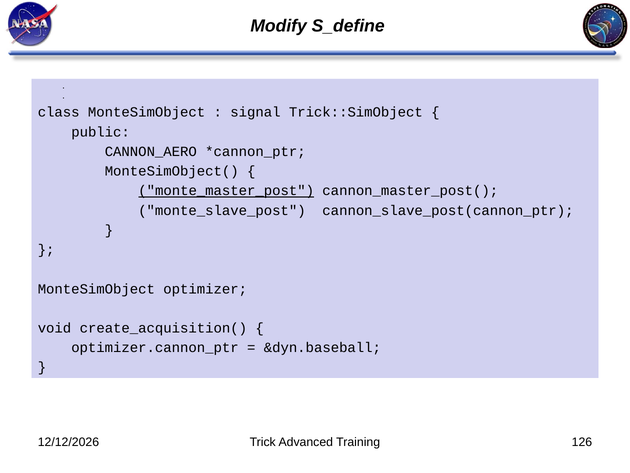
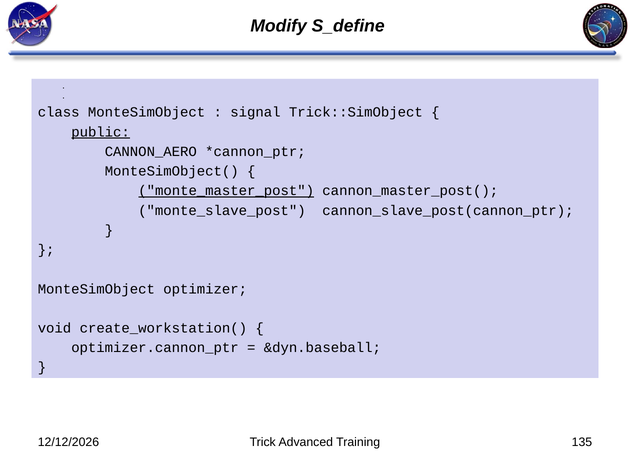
public underline: none -> present
create_acquisition(: create_acquisition( -> create_workstation(
126: 126 -> 135
